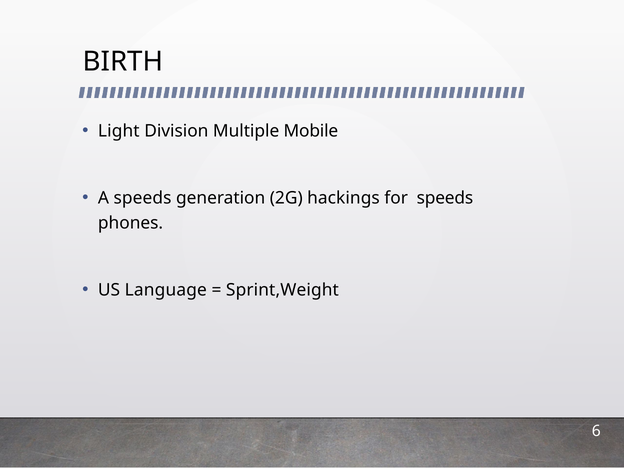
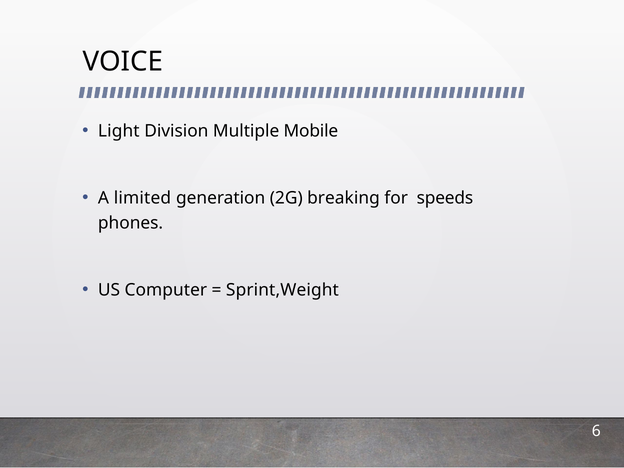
BIRTH: BIRTH -> VOICE
A speeds: speeds -> limited
hackings: hackings -> breaking
Language: Language -> Computer
